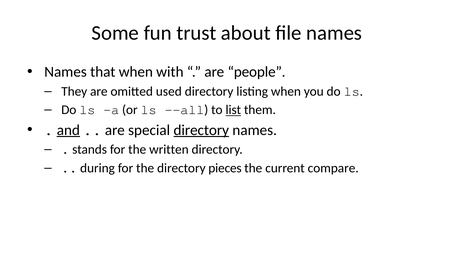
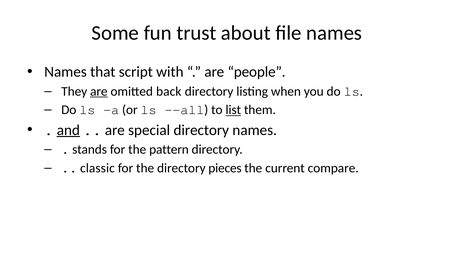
that when: when -> script
are at (99, 92) underline: none -> present
used: used -> back
directory at (201, 130) underline: present -> none
written: written -> pattern
during: during -> classic
